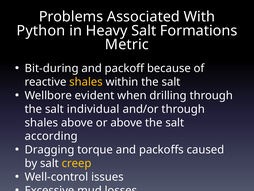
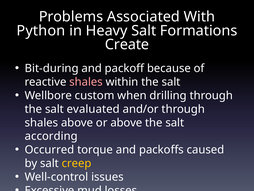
Metric: Metric -> Create
shales at (86, 82) colour: yellow -> pink
evident: evident -> custom
individual: individual -> evaluated
Dragging: Dragging -> Occurred
